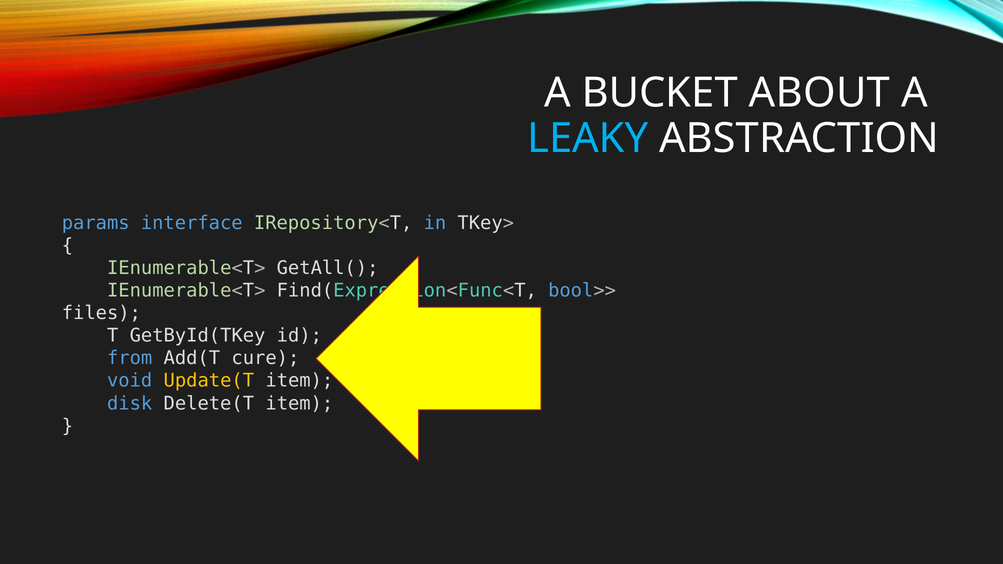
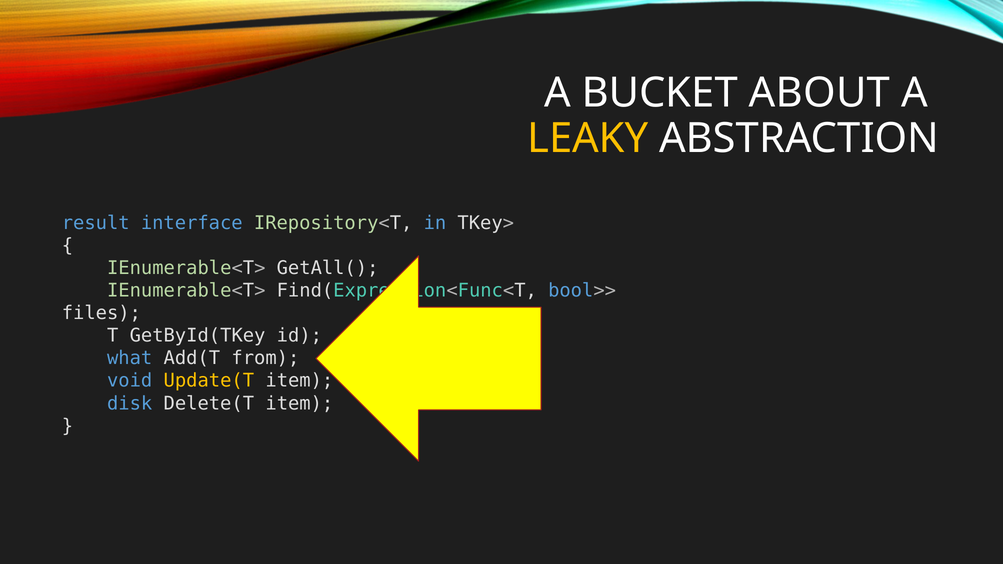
LEAKY colour: light blue -> yellow
params: params -> result
from: from -> what
cure: cure -> from
